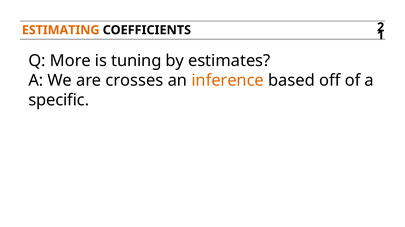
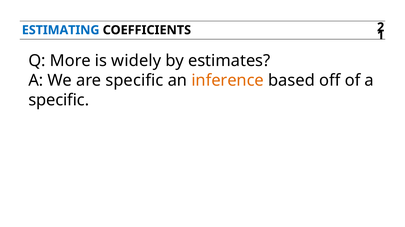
ESTIMATING colour: orange -> blue
tuning: tuning -> widely
are crosses: crosses -> specific
